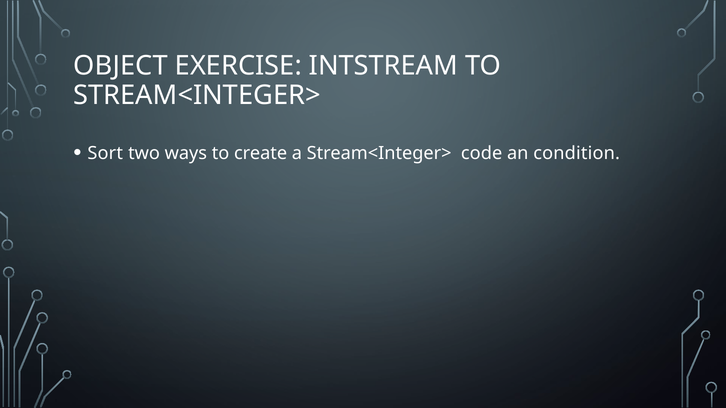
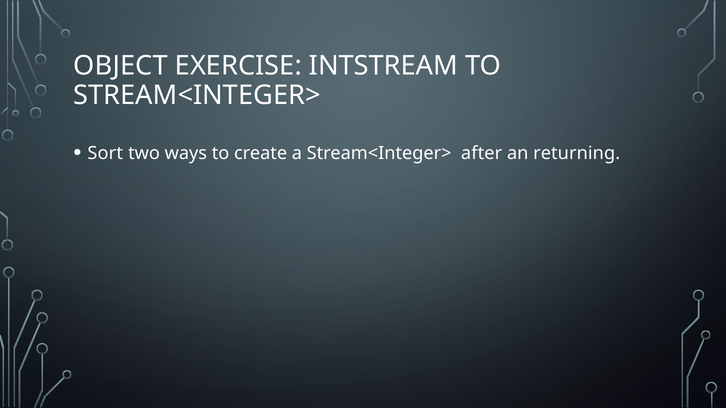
code: code -> after
condition: condition -> returning
